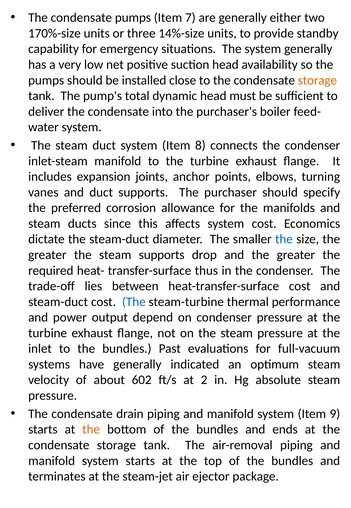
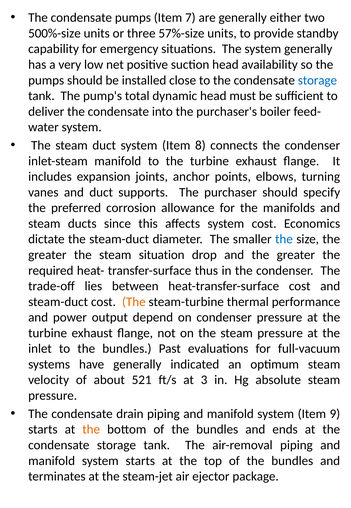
170%-size: 170%-size -> 500%-size
14%-size: 14%-size -> 57%-size
storage at (317, 80) colour: orange -> blue
steam supports: supports -> situation
The at (134, 301) colour: blue -> orange
602: 602 -> 521
2: 2 -> 3
